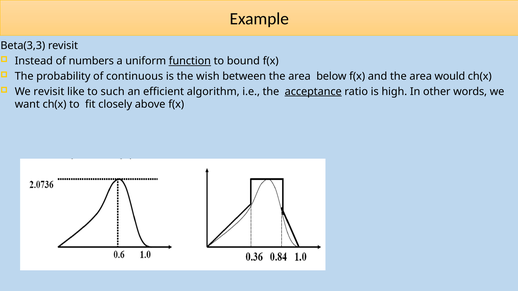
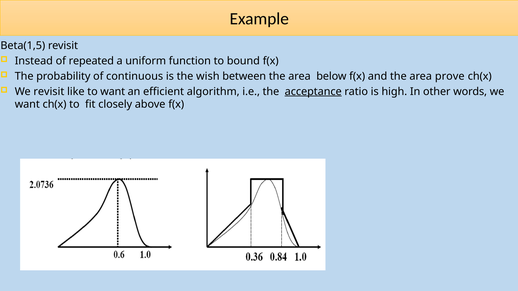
Beta(3,3: Beta(3,3 -> Beta(1,5
numbers: numbers -> repeated
function underline: present -> none
would: would -> prove
to such: such -> want
